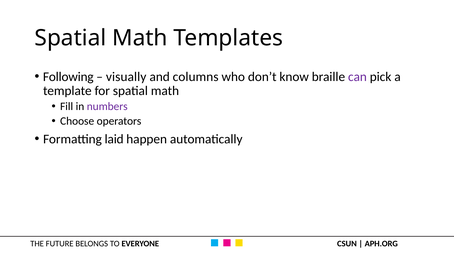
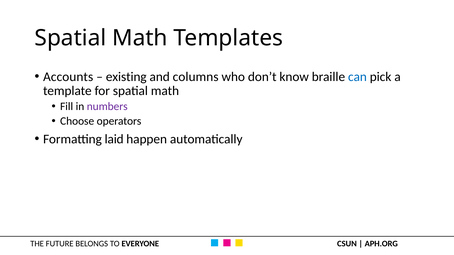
Following: Following -> Accounts
visually: visually -> existing
can colour: purple -> blue
